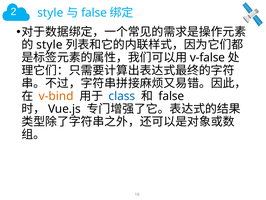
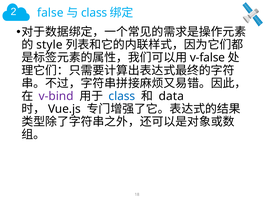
style at (50, 13): style -> false
false at (94, 13): false -> class
v-bind colour: orange -> purple
false at (171, 96): false -> data
